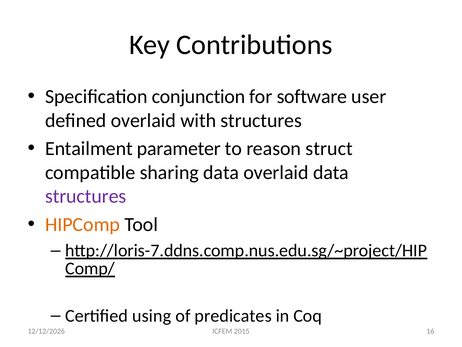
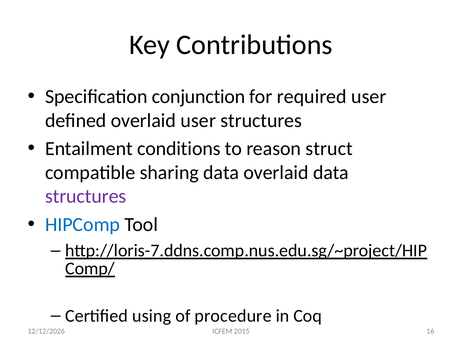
software: software -> required
overlaid with: with -> user
parameter: parameter -> conditions
HIPComp colour: orange -> blue
predicates: predicates -> procedure
